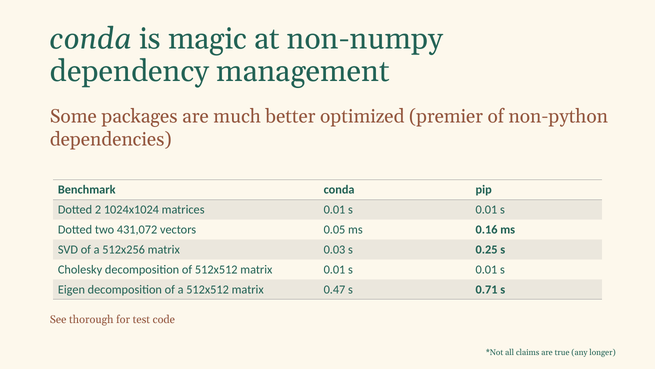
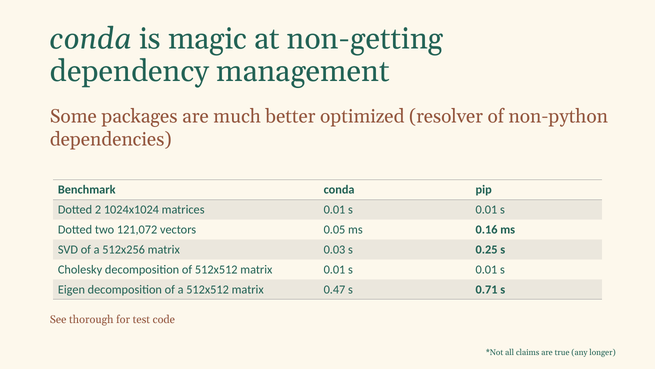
non-numpy: non-numpy -> non-getting
premier: premier -> resolver
431,072: 431,072 -> 121,072
